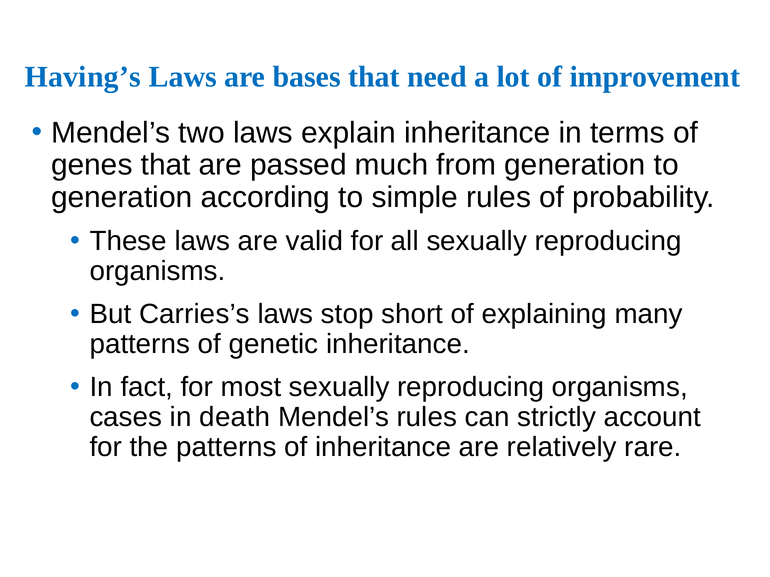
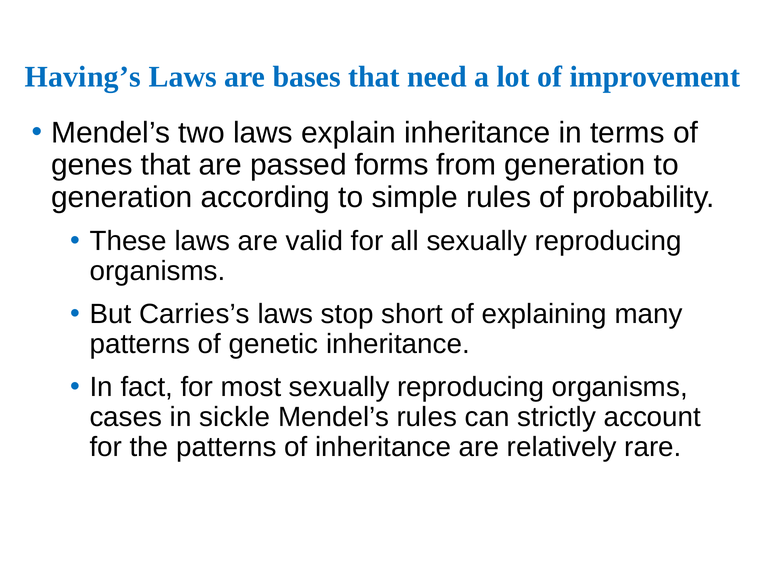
much: much -> forms
death: death -> sickle
